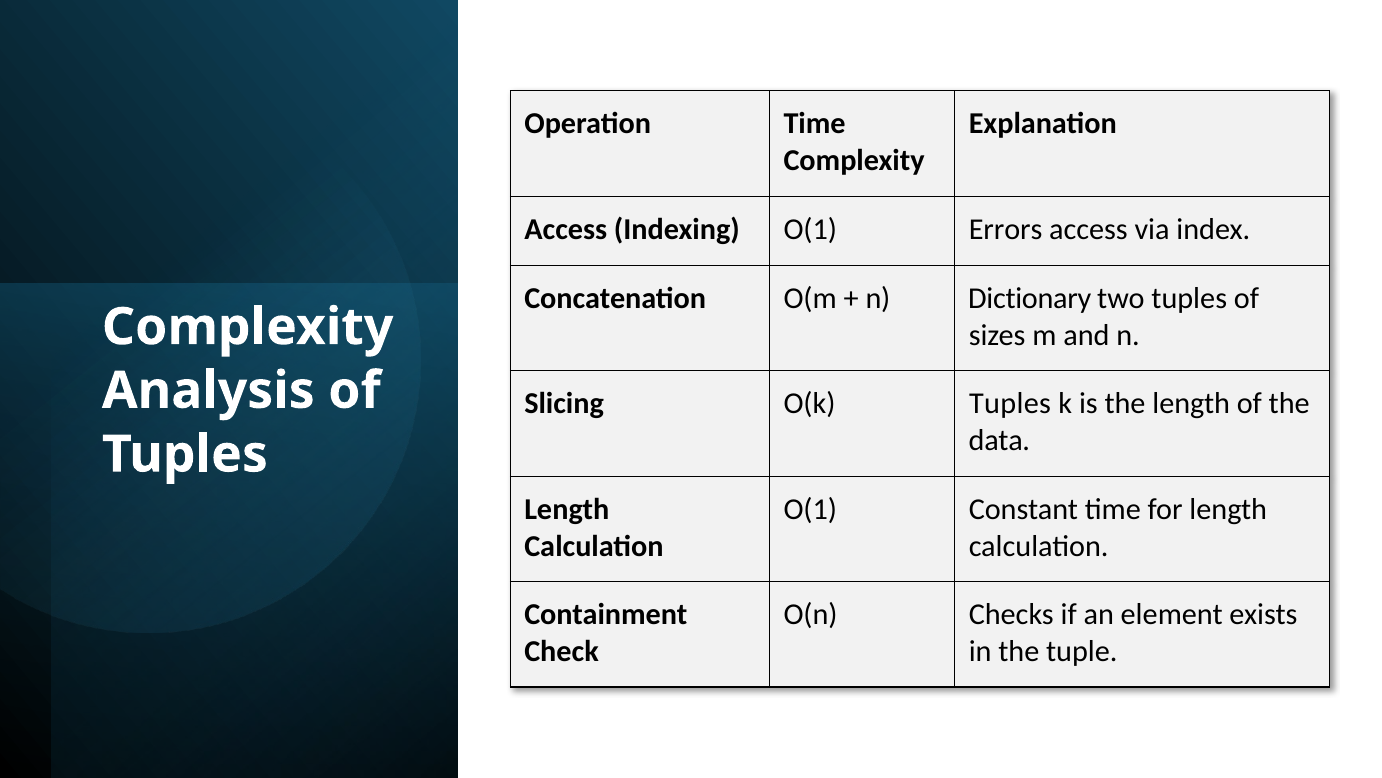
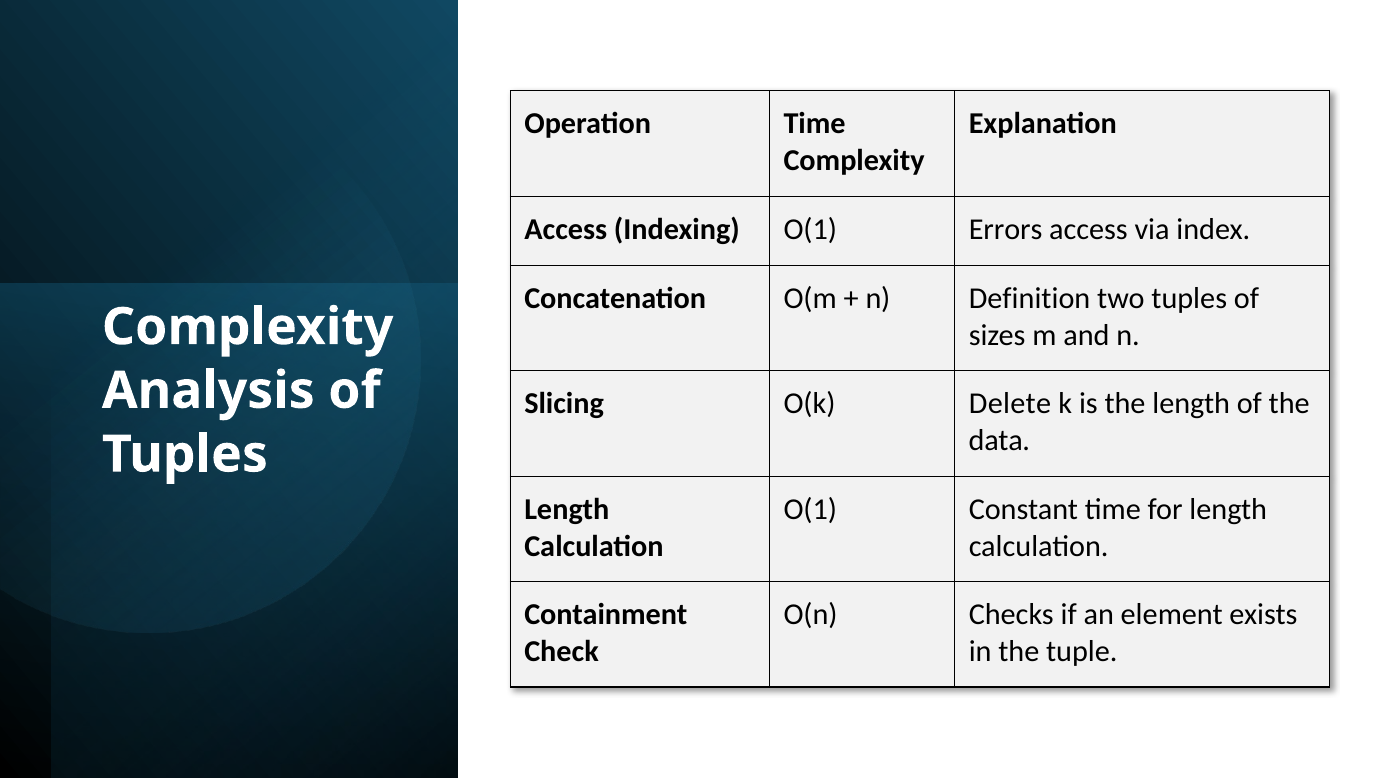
Dictionary: Dictionary -> Definition
O(k Tuples: Tuples -> Delete
